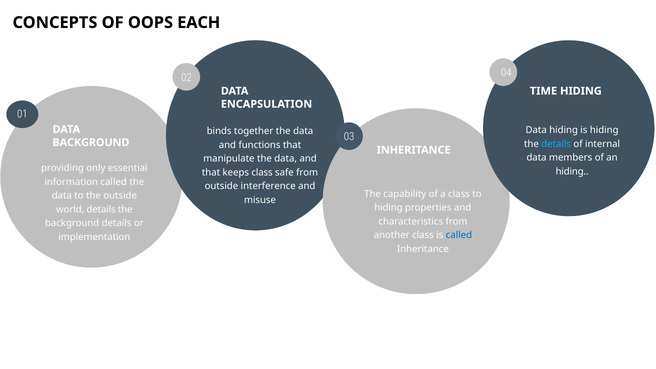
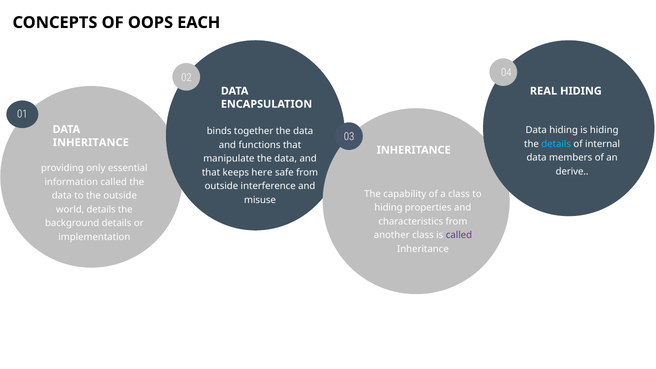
TIME: TIME -> REAL
BACKGROUND at (91, 142): BACKGROUND -> INHERITANCE
hiding at (572, 172): hiding -> derive
keeps class: class -> here
called at (459, 235) colour: blue -> purple
